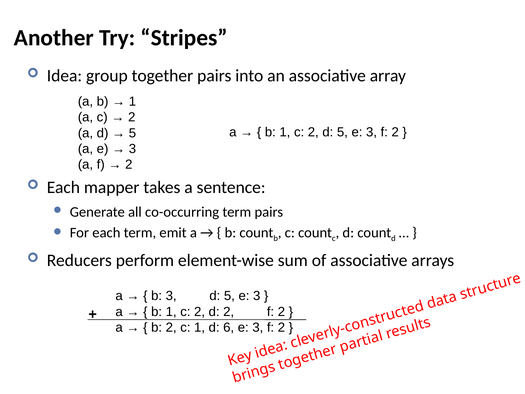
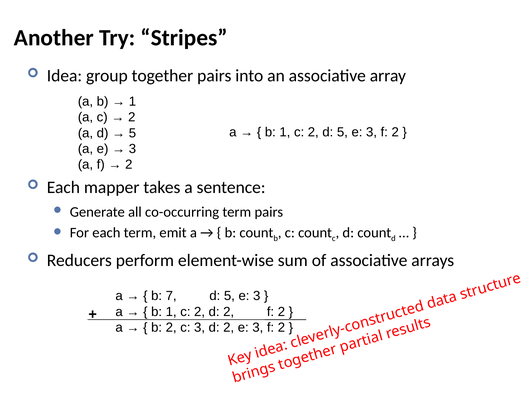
b 3: 3 -> 7
c 1: 1 -> 3
6 at (229, 327): 6 -> 2
